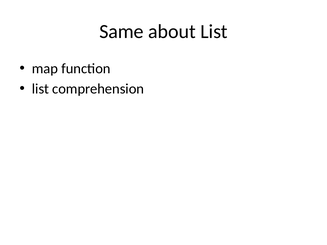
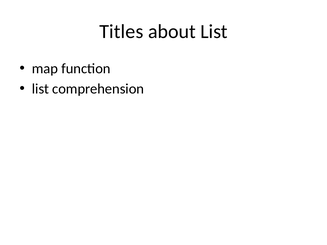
Same: Same -> Titles
